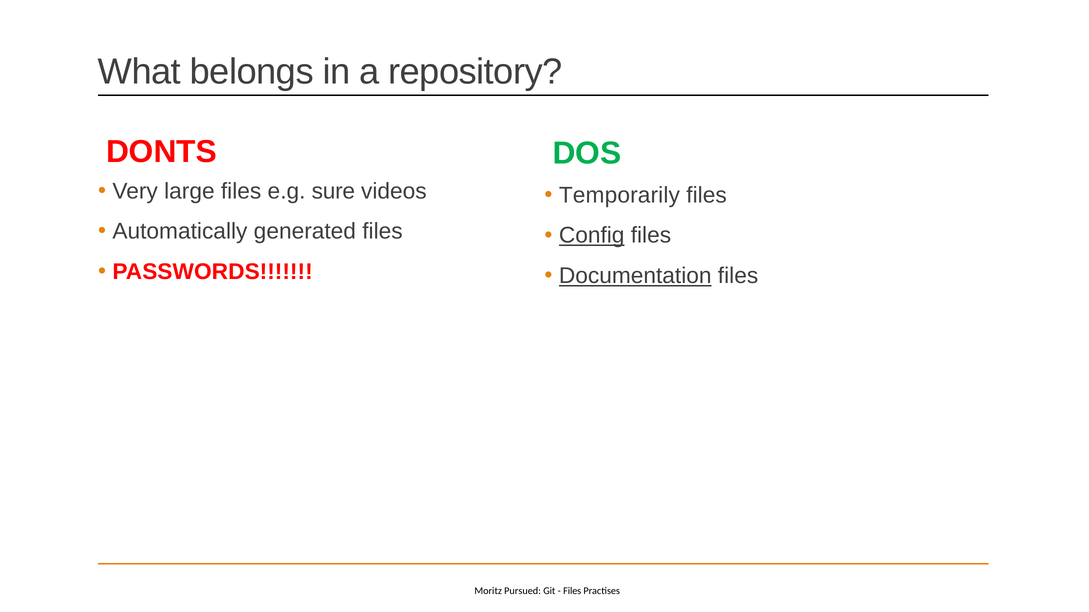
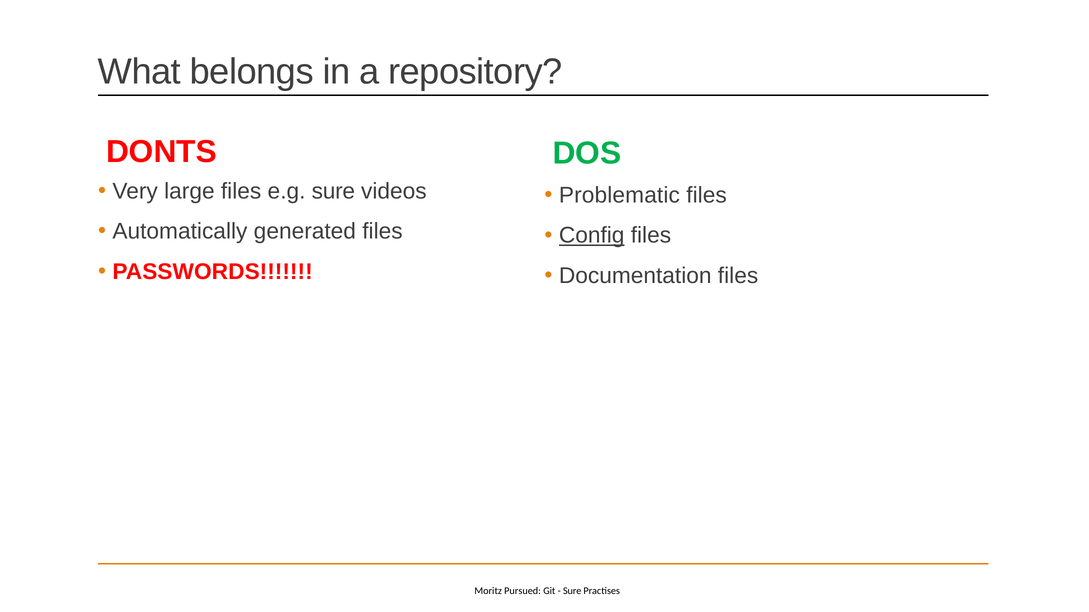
Temporarily: Temporarily -> Problematic
Documentation underline: present -> none
Files at (572, 591): Files -> Sure
